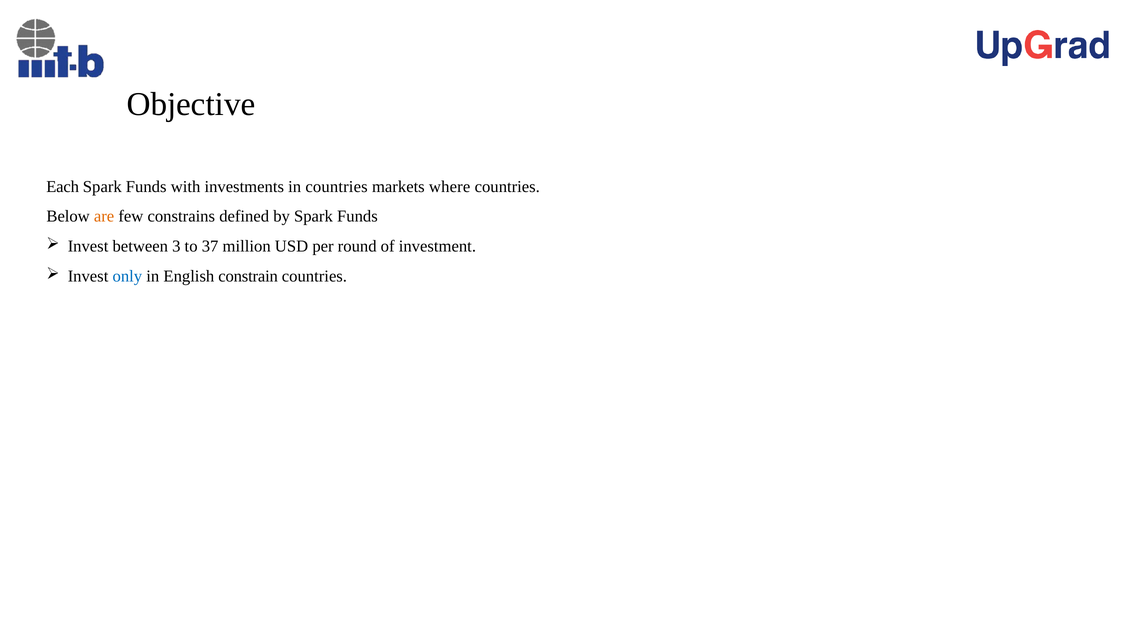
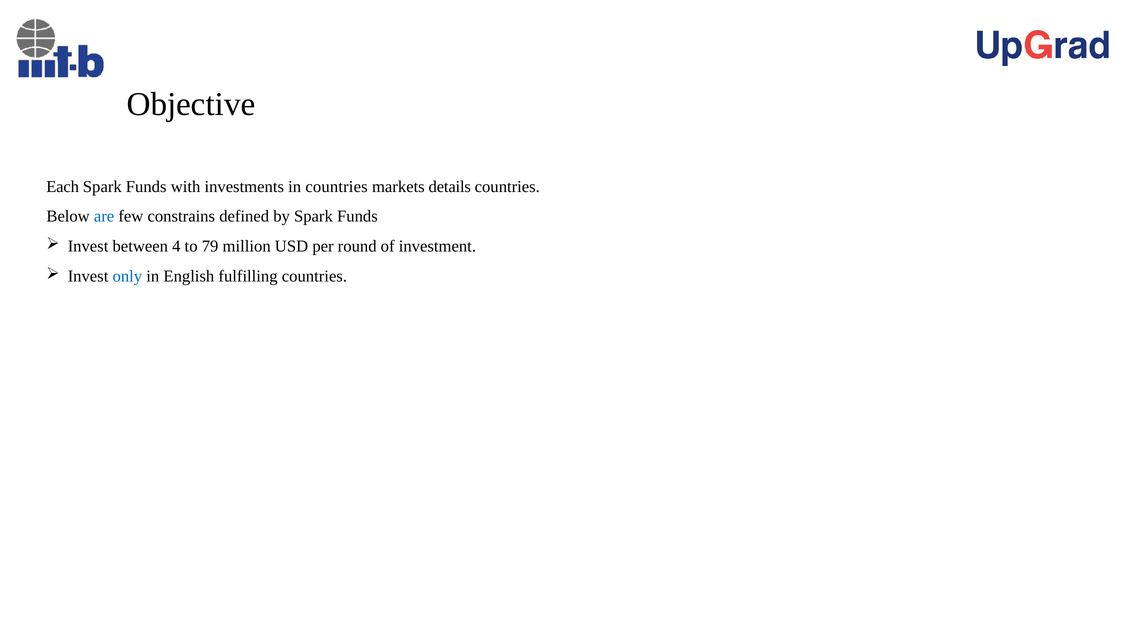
where: where -> details
are colour: orange -> blue
3: 3 -> 4
37: 37 -> 79
constrain: constrain -> fulfilling
